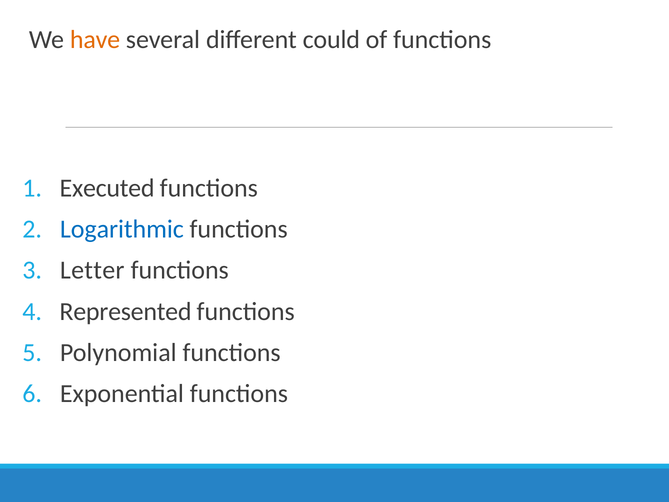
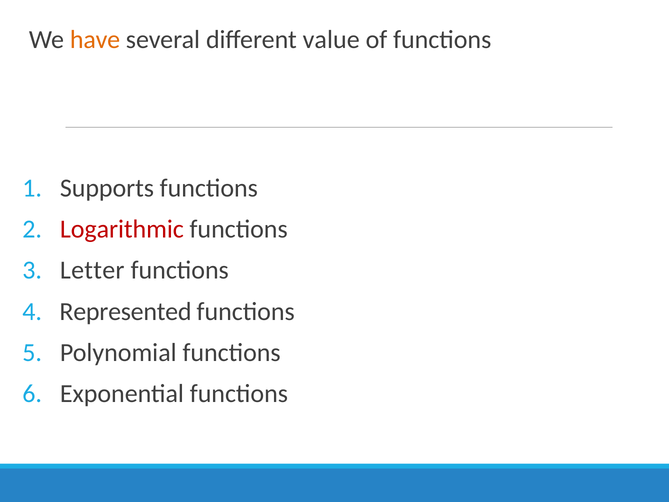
could: could -> value
Executed: Executed -> Supports
Logarithmic colour: blue -> red
